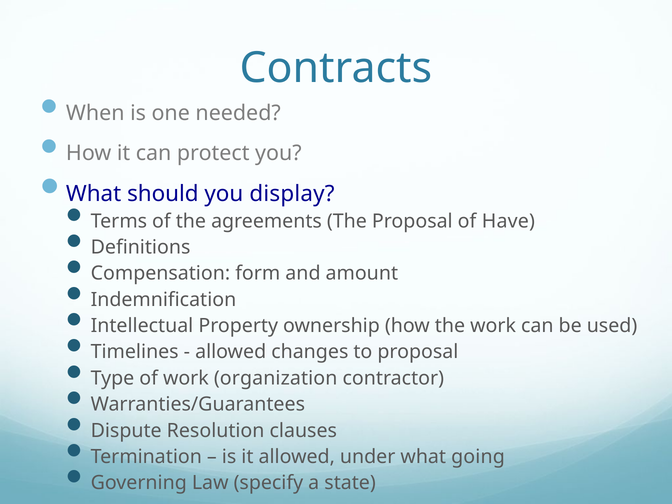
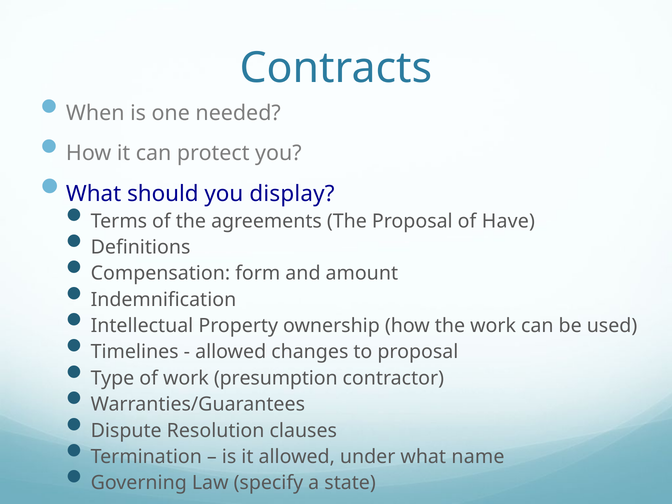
organization: organization -> presumption
going: going -> name
